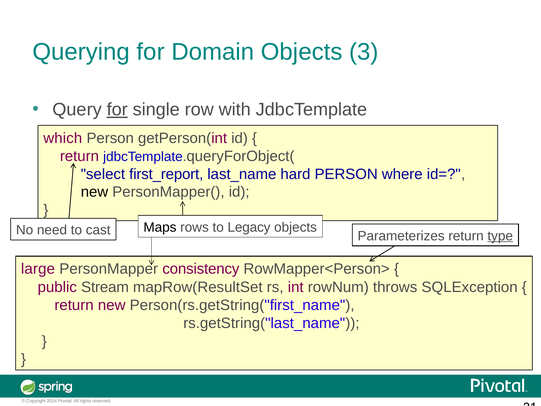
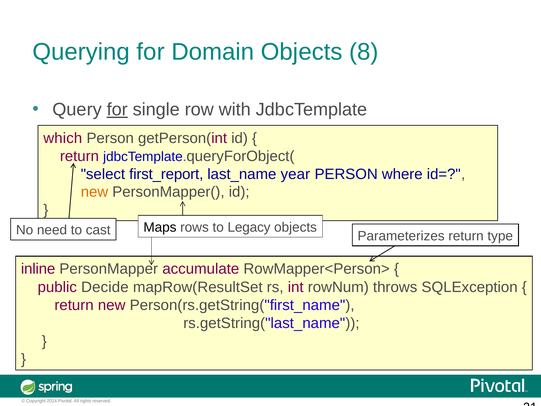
3: 3 -> 8
hard: hard -> year
new at (94, 192) colour: black -> orange
type underline: present -> none
large: large -> inline
consistency: consistency -> accumulate
Stream: Stream -> Decide
